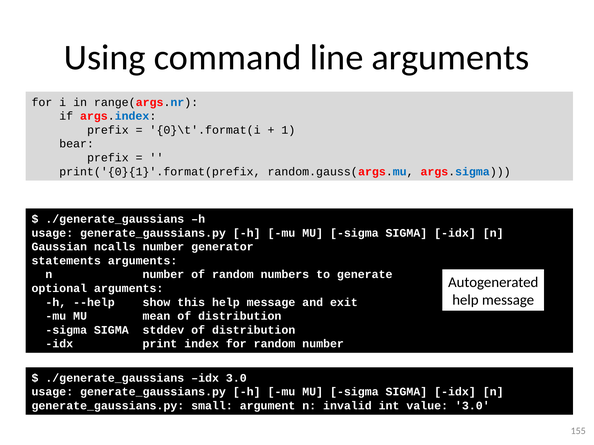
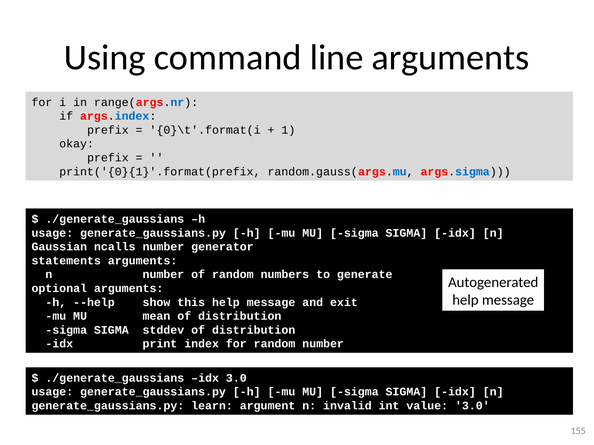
bear: bear -> okay
small: small -> learn
